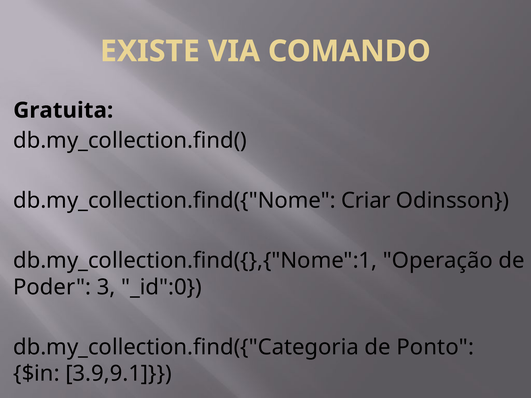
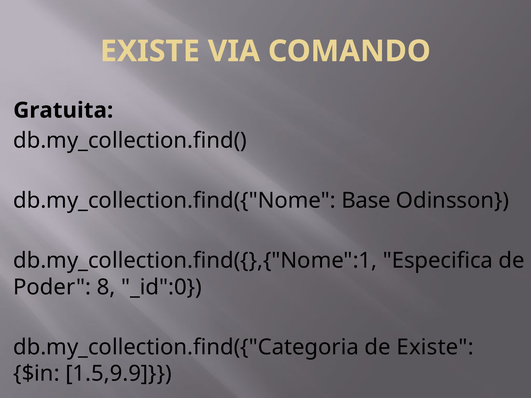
Criar: Criar -> Base
Operação: Operação -> Especifica
3: 3 -> 8
de Ponto: Ponto -> Existe
3.9,9.1: 3.9,9.1 -> 1.5,9.9
